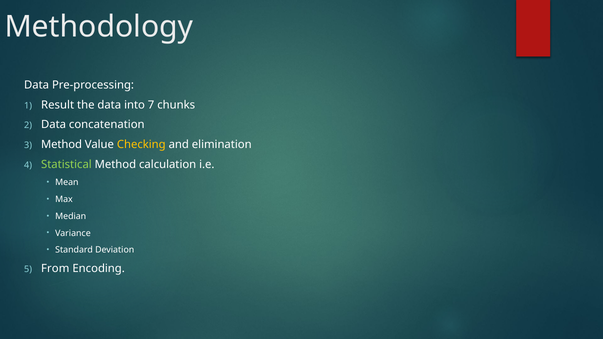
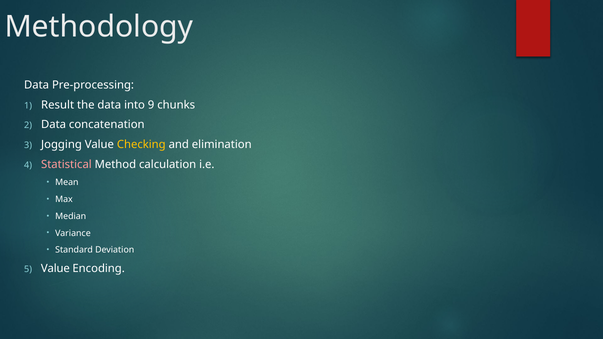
7: 7 -> 9
Method at (62, 145): Method -> Jogging
Statistical colour: light green -> pink
From at (55, 269): From -> Value
